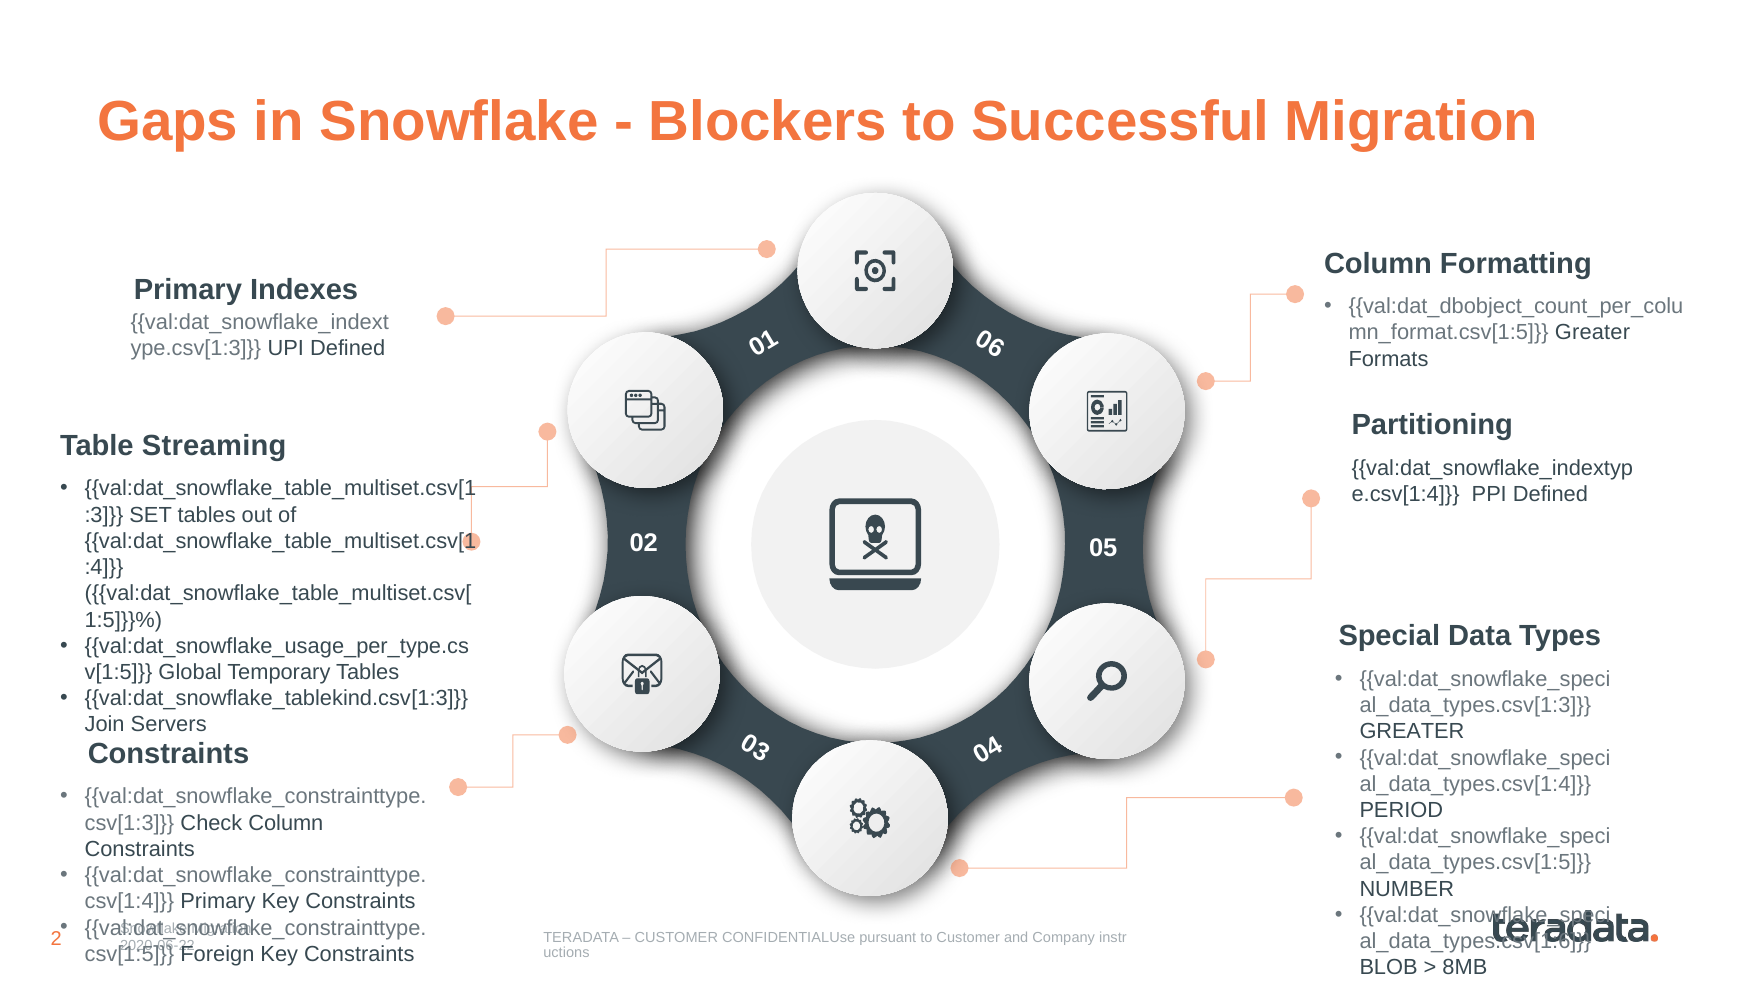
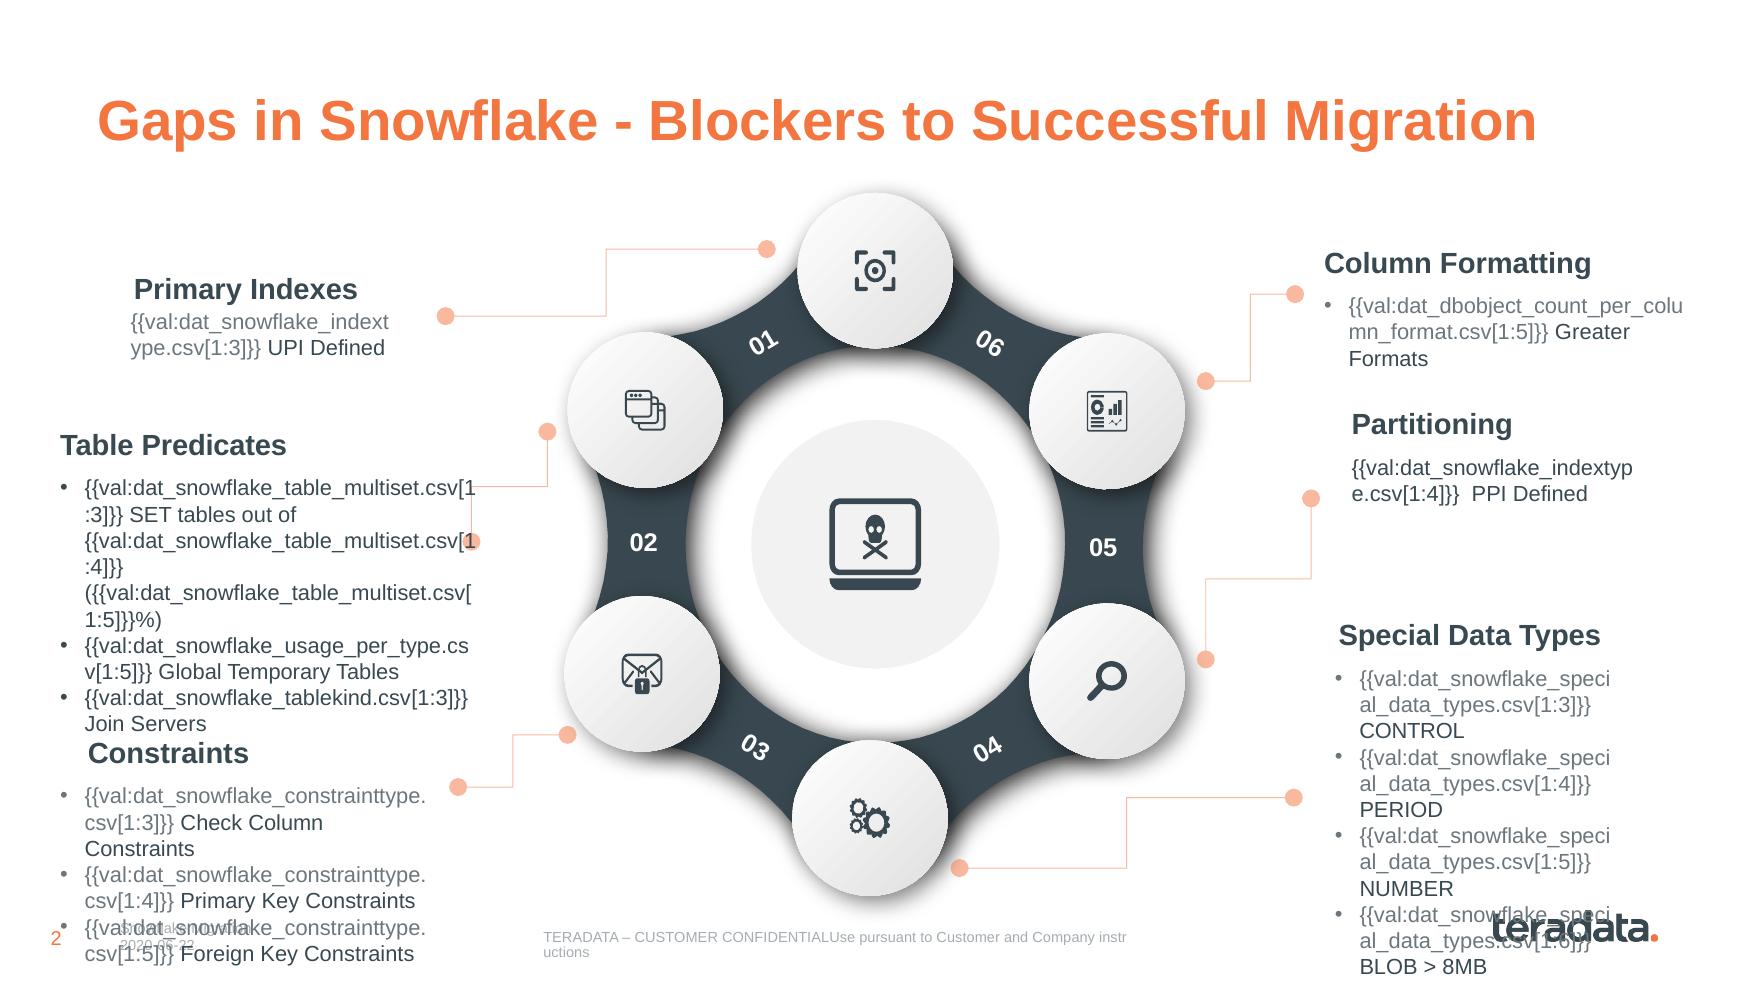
Streaming: Streaming -> Predicates
GREATER at (1412, 731): GREATER -> CONTROL
